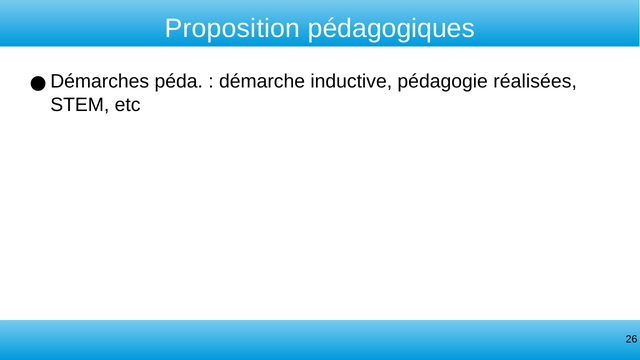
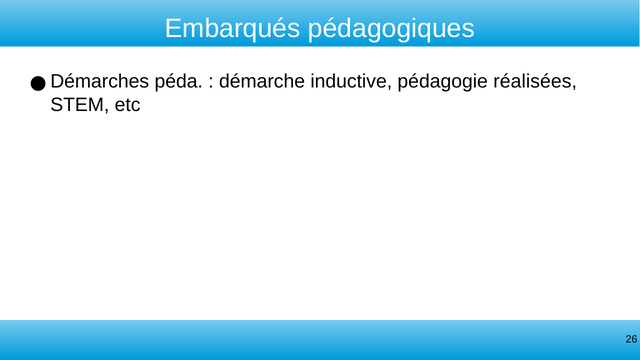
Proposition: Proposition -> Embarqués
